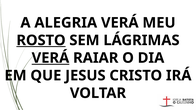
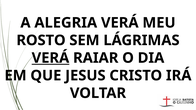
ROSTO underline: present -> none
